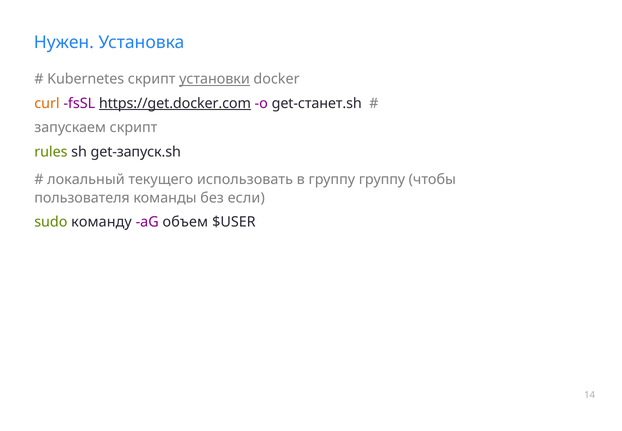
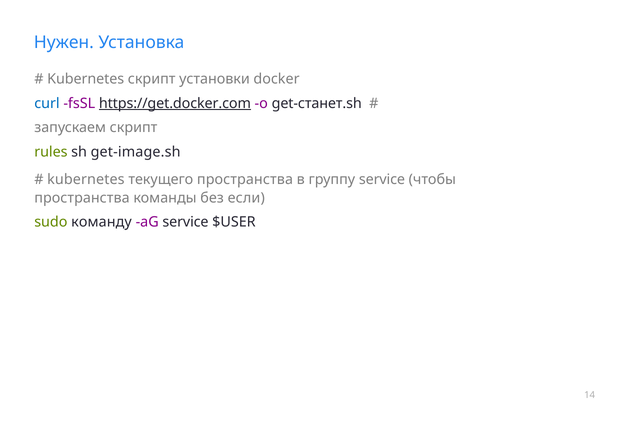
установки underline: present -> none
curl colour: orange -> blue
get-запуск.sh: get-запуск.sh -> get-image.sh
локальный at (86, 179): локальный -> kubernetes
текущего использовать: использовать -> пространства
группу группу: группу -> service
пользователя at (82, 198): пользователя -> пространства
aG объем: объем -> service
